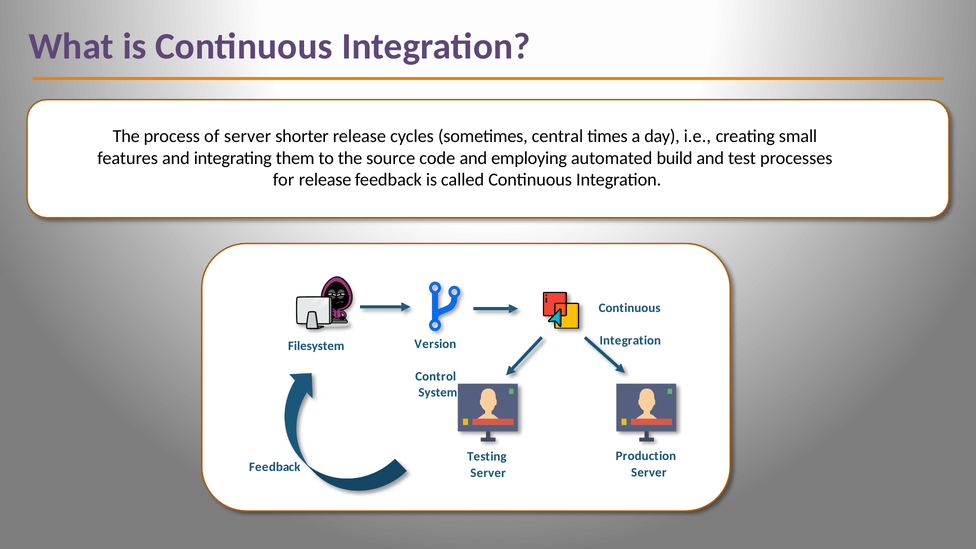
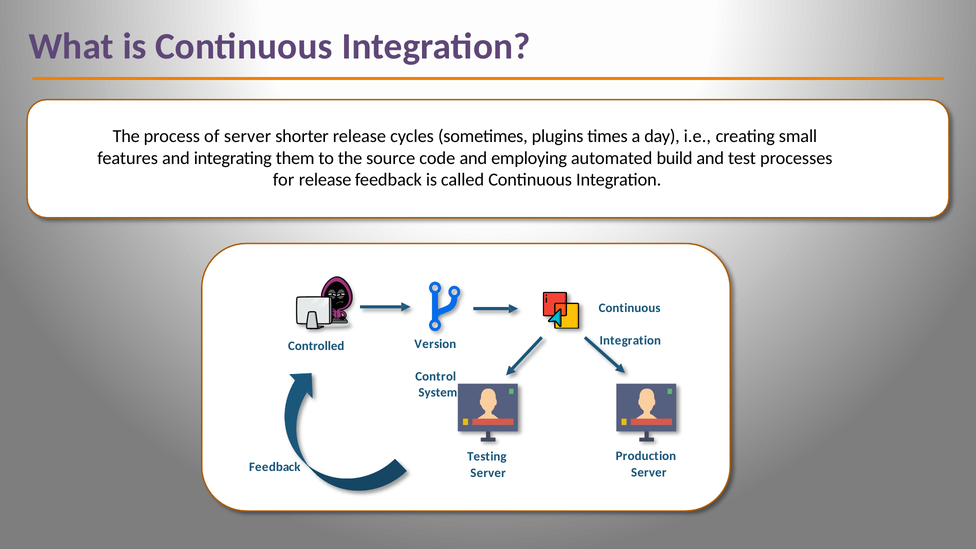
central: central -> plugins
Filesystem: Filesystem -> Controlled
